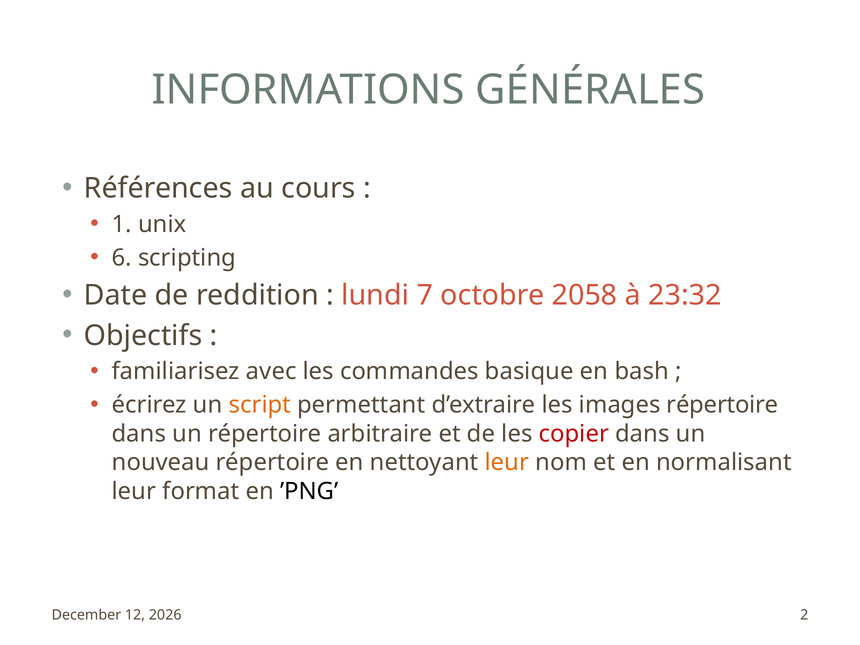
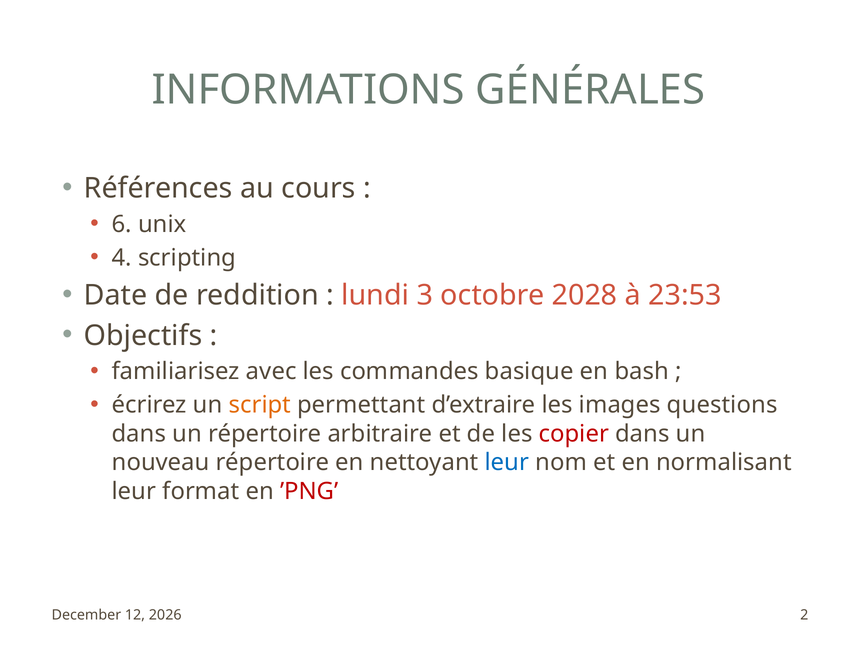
1: 1 -> 6
6: 6 -> 4
7: 7 -> 3
2058: 2058 -> 2028
23:32: 23:32 -> 23:53
images répertoire: répertoire -> questions
leur at (507, 462) colour: orange -> blue
’PNG colour: black -> red
